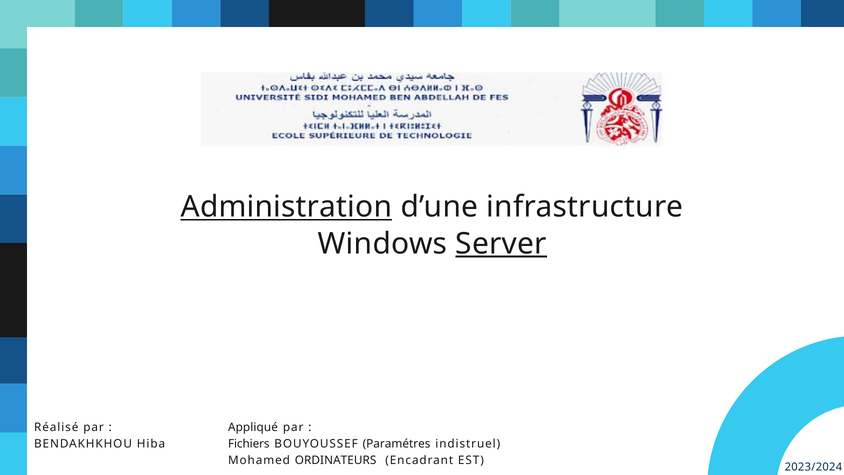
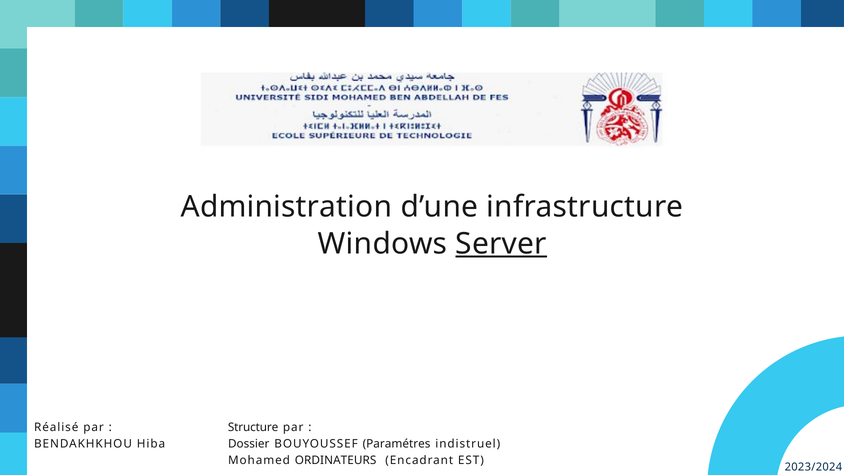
Administration underline: present -> none
Appliqué: Appliqué -> Structure
Fichiers: Fichiers -> Dossier
